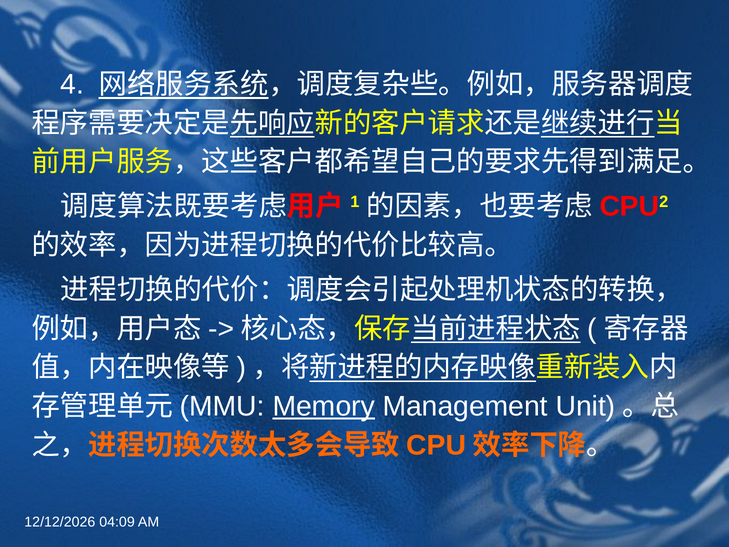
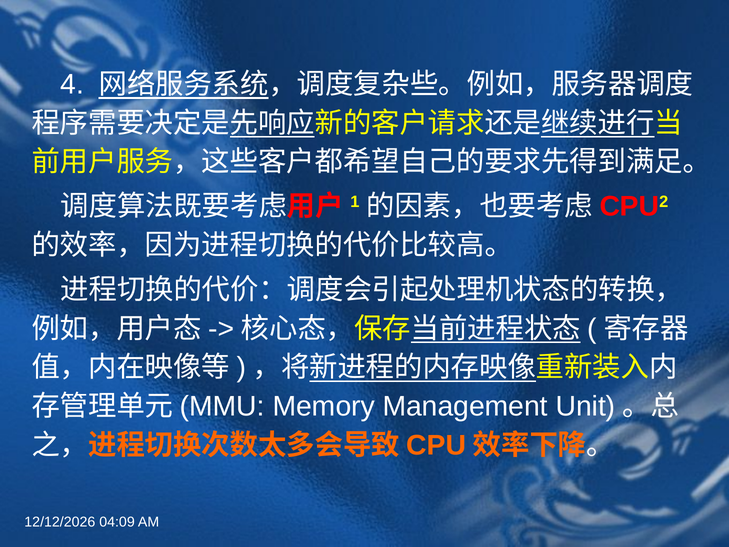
Memory underline: present -> none
